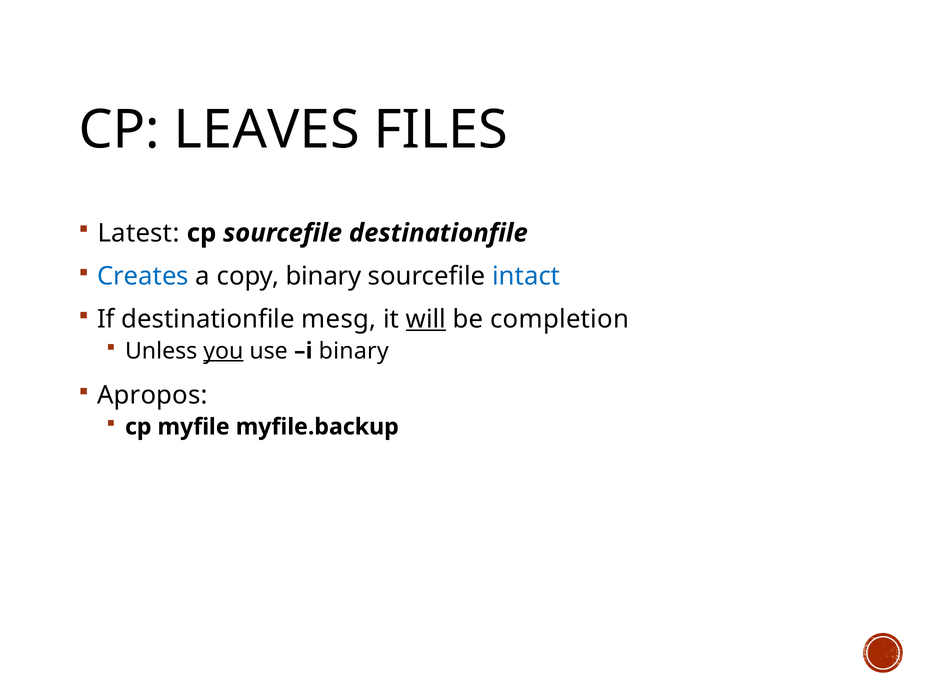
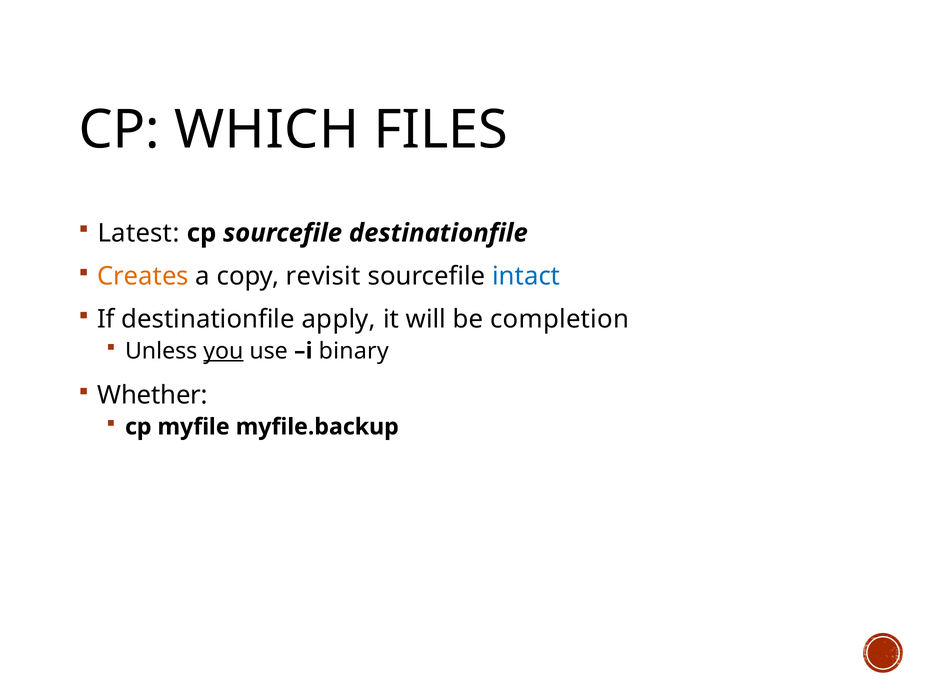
LEAVES: LEAVES -> WHICH
Creates colour: blue -> orange
copy binary: binary -> revisit
mesg: mesg -> apply
will underline: present -> none
Apropos: Apropos -> Whether
